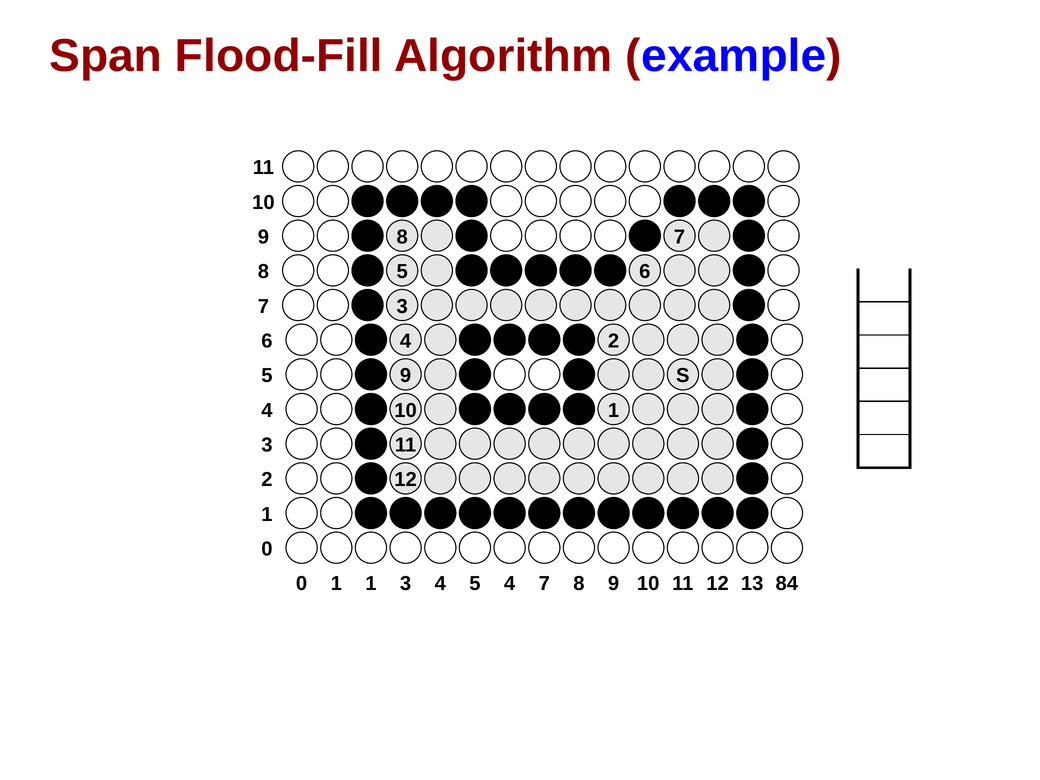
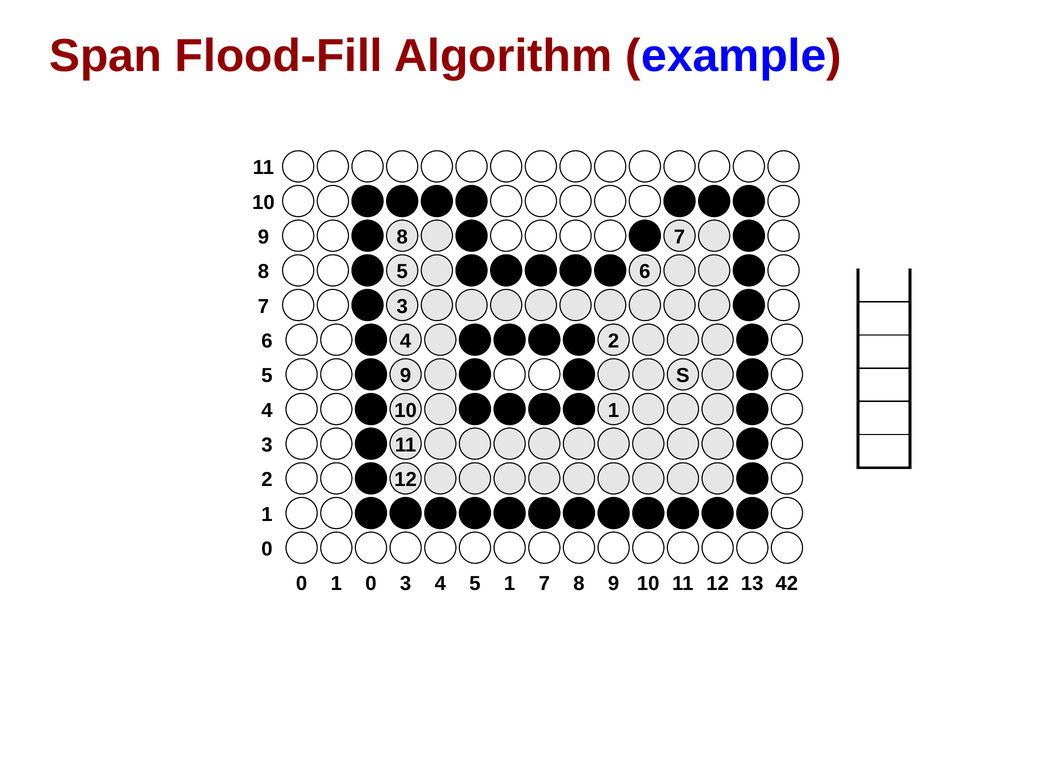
0 1 1: 1 -> 0
5 4: 4 -> 1
84: 84 -> 42
